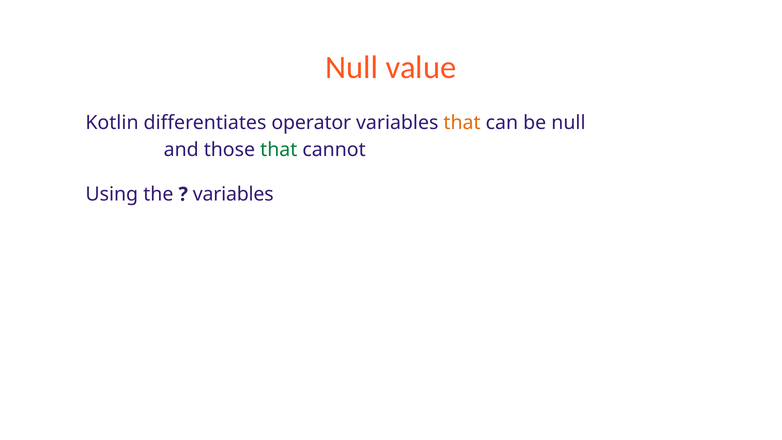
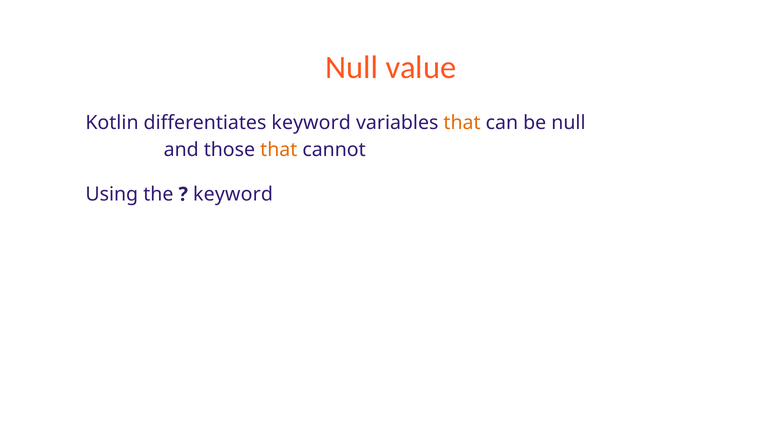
differentiates operator: operator -> keyword
that at (279, 150) colour: green -> orange
variables at (233, 194): variables -> keyword
